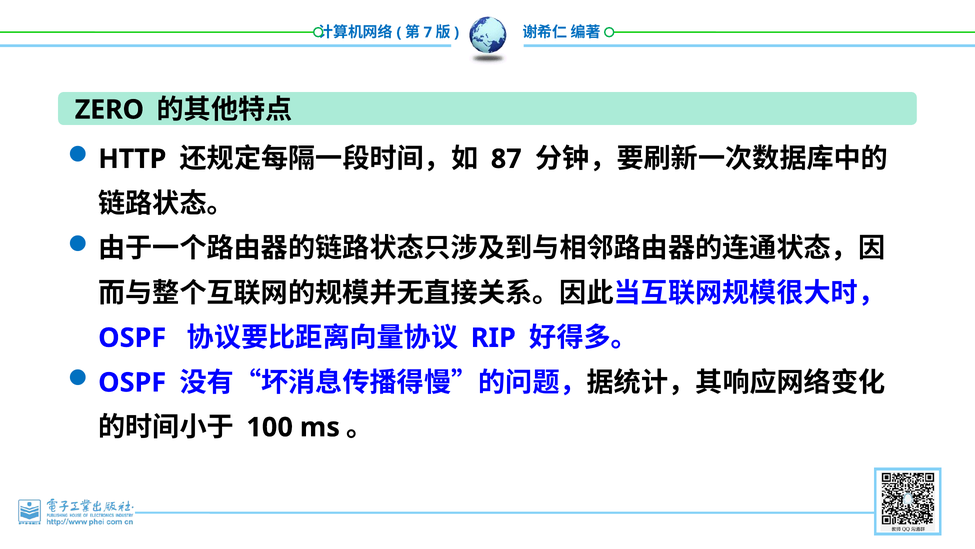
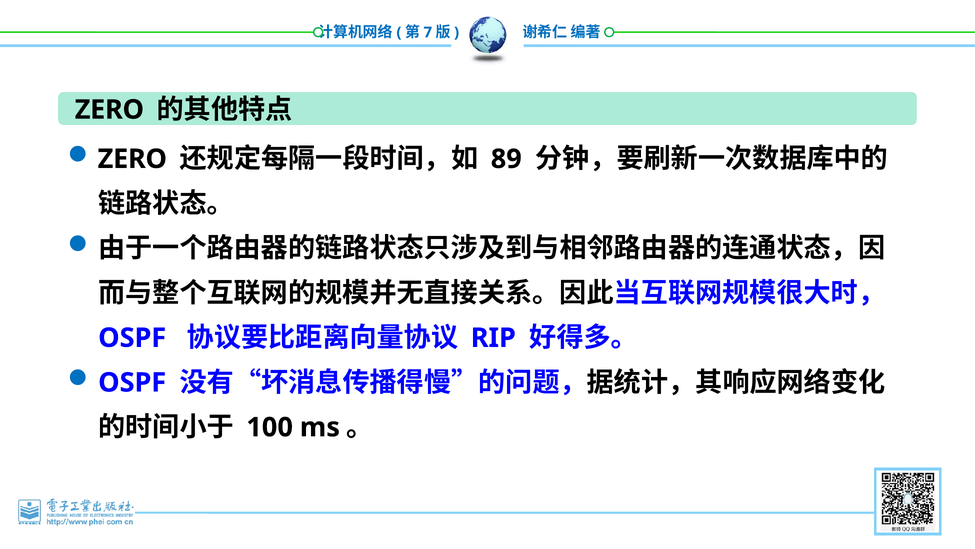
HTTP at (132, 159): HTTP -> ZERO
87: 87 -> 89
